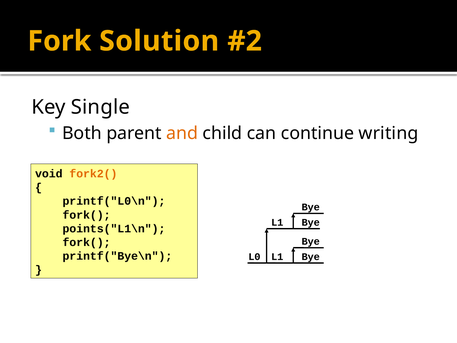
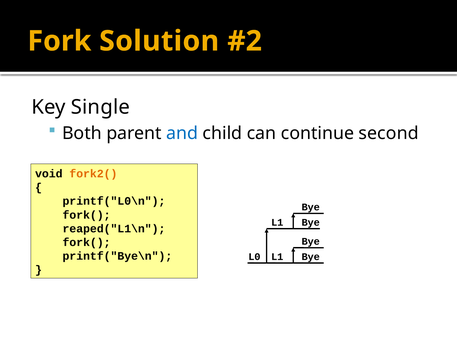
and colour: orange -> blue
writing: writing -> second
points("L1\n: points("L1\n -> reaped("L1\n
